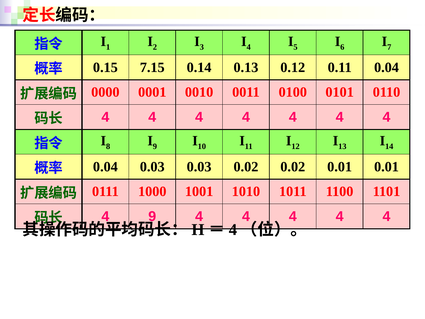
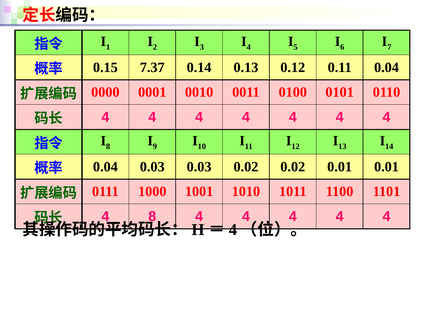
7.15: 7.15 -> 7.37
4 9: 9 -> 8
